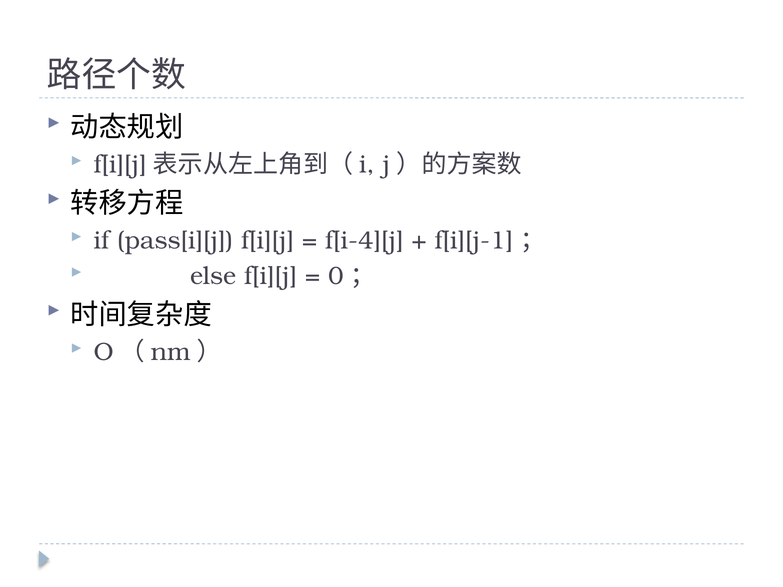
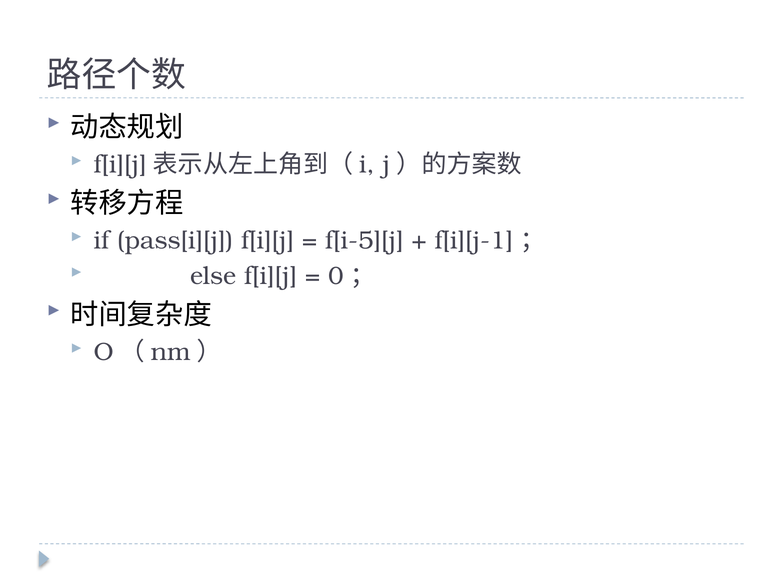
f[i-4][j: f[i-4][j -> f[i-5][j
